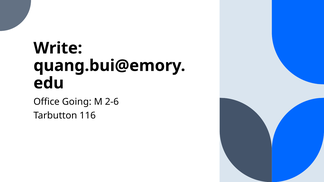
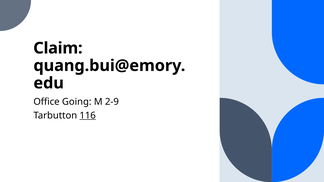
Write: Write -> Claim
2-6: 2-6 -> 2-9
116 underline: none -> present
